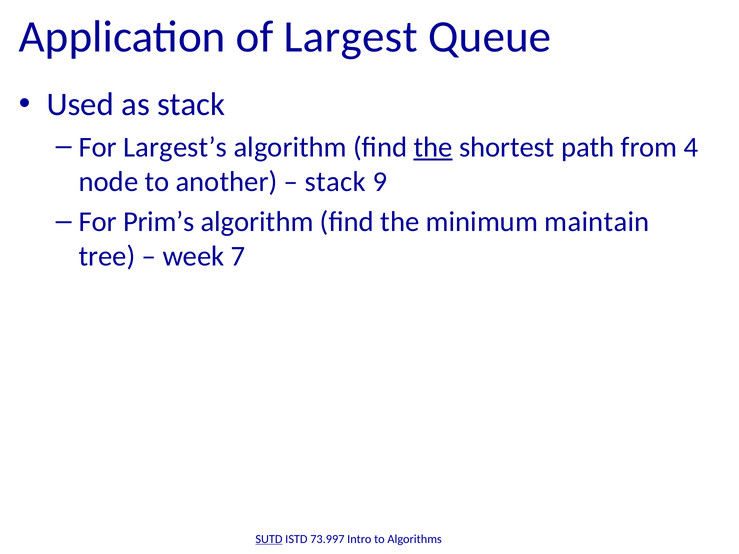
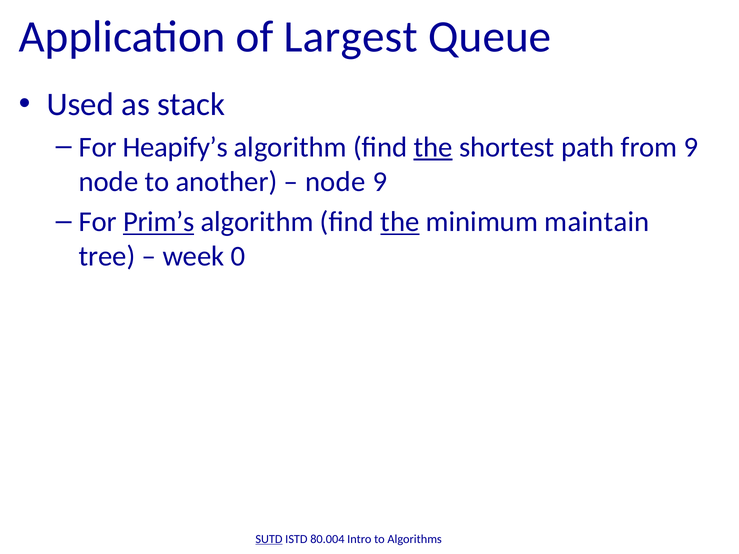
Largest’s: Largest’s -> Heapify’s
from 4: 4 -> 9
stack at (335, 182): stack -> node
Prim’s underline: none -> present
the at (400, 222) underline: none -> present
7: 7 -> 0
73.997: 73.997 -> 80.004
